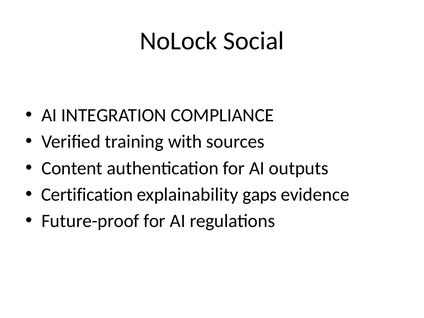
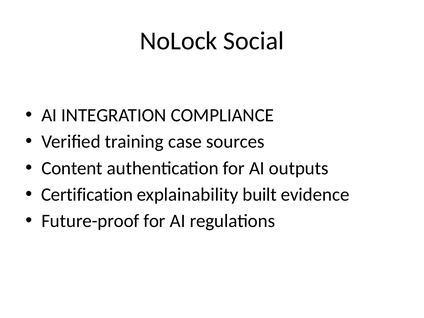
with: with -> case
gaps: gaps -> built
